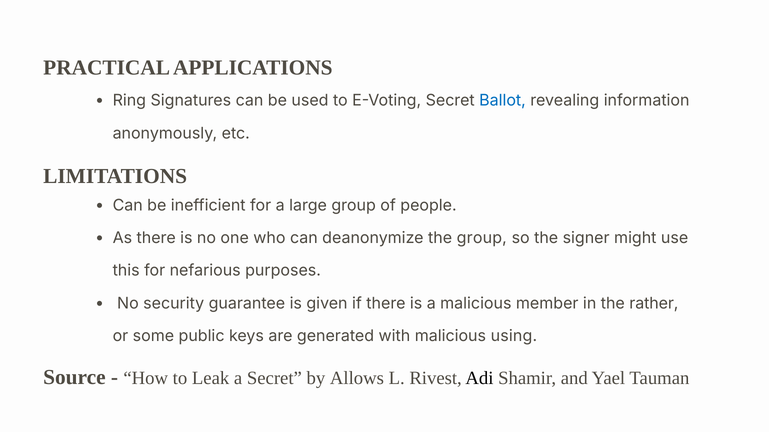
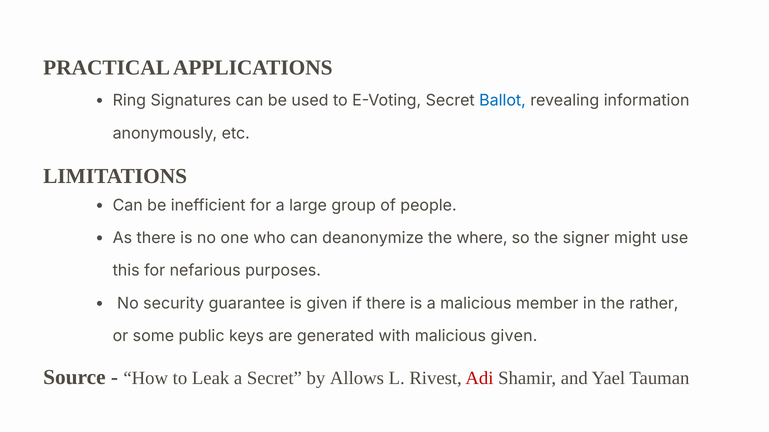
the group: group -> where
malicious using: using -> given
Adi colour: black -> red
